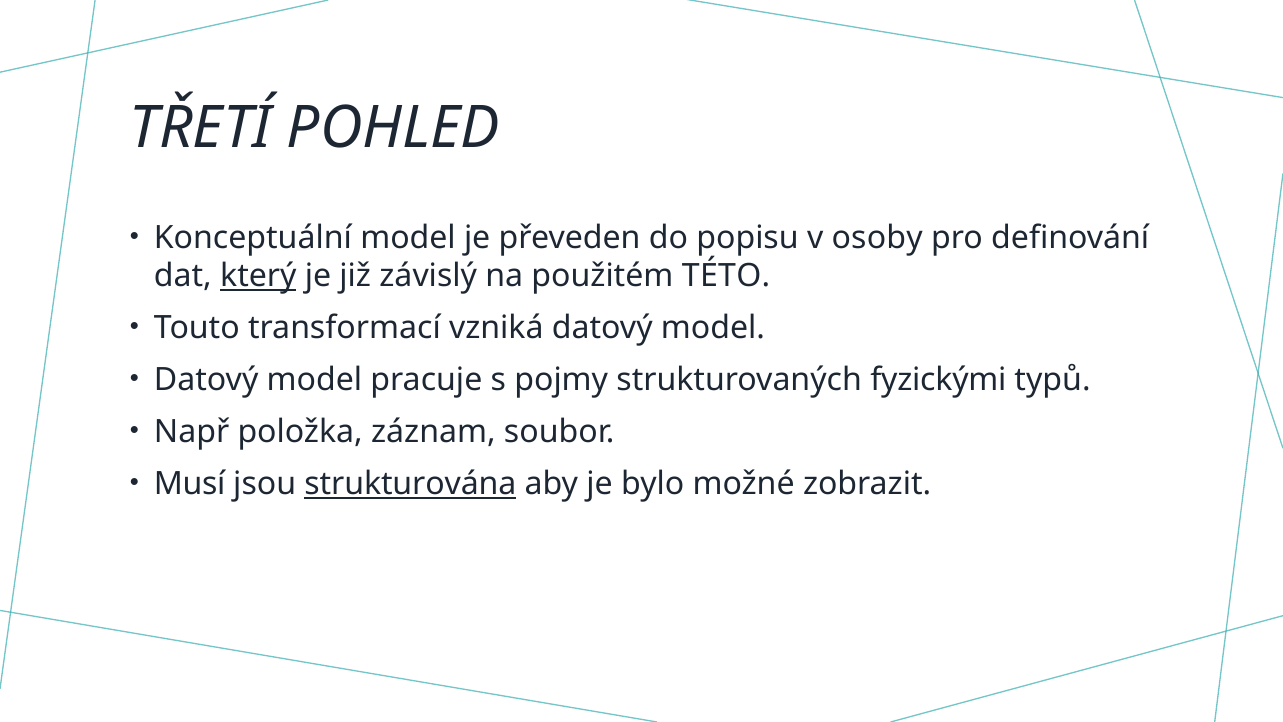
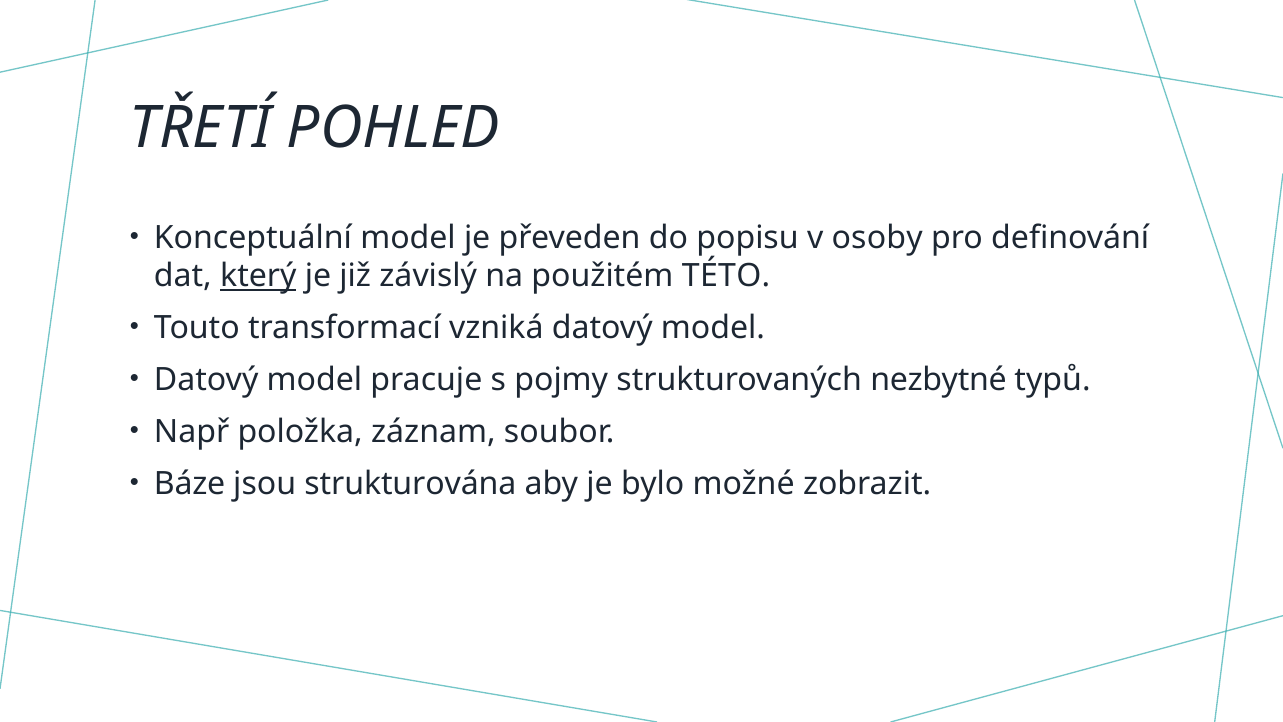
fyzickými: fyzickými -> nezbytné
Musí: Musí -> Báze
strukturována underline: present -> none
